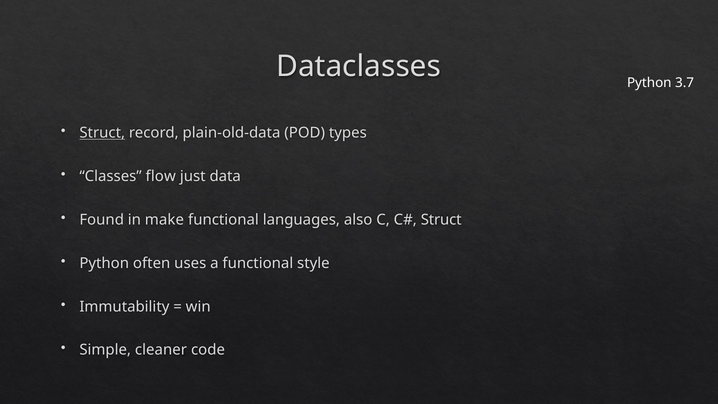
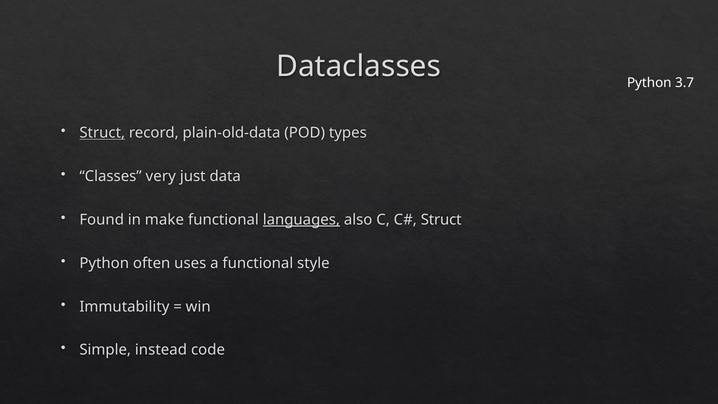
flow: flow -> very
languages underline: none -> present
cleaner: cleaner -> instead
